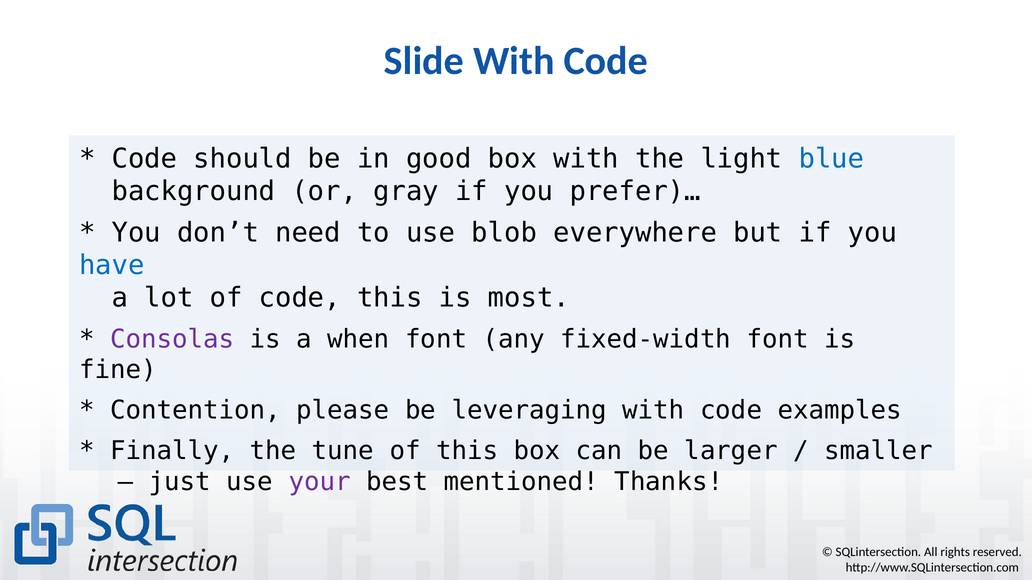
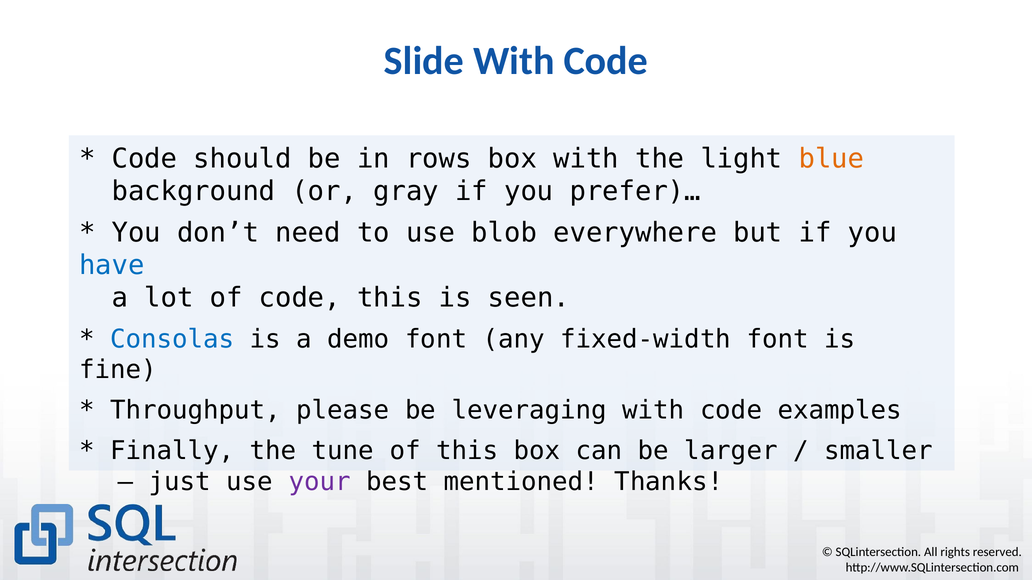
good: good -> rows
blue colour: blue -> orange
most: most -> seen
Consolas colour: purple -> blue
when: when -> demo
Contention: Contention -> Throughput
